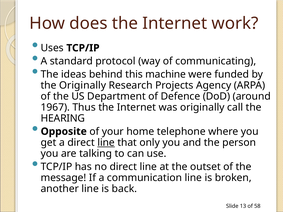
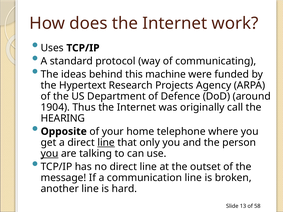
the Originally: Originally -> Hypertext
1967: 1967 -> 1904
you at (50, 154) underline: none -> present
back: back -> hard
